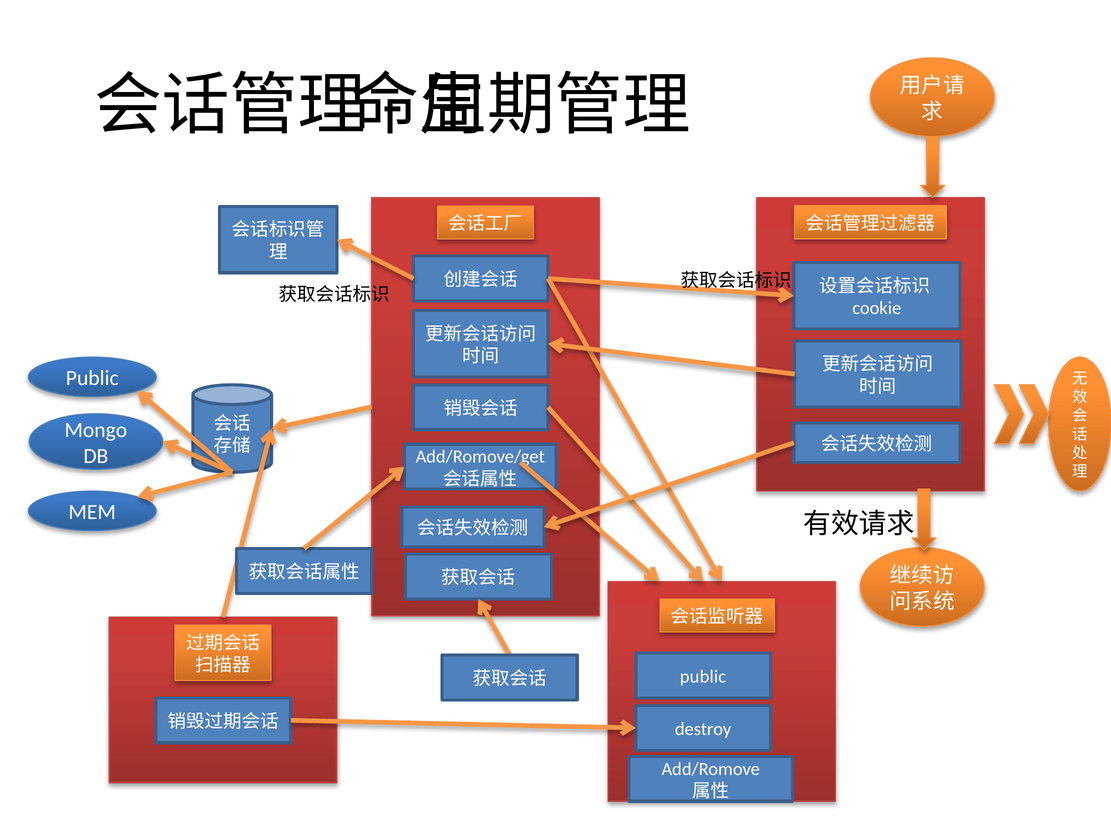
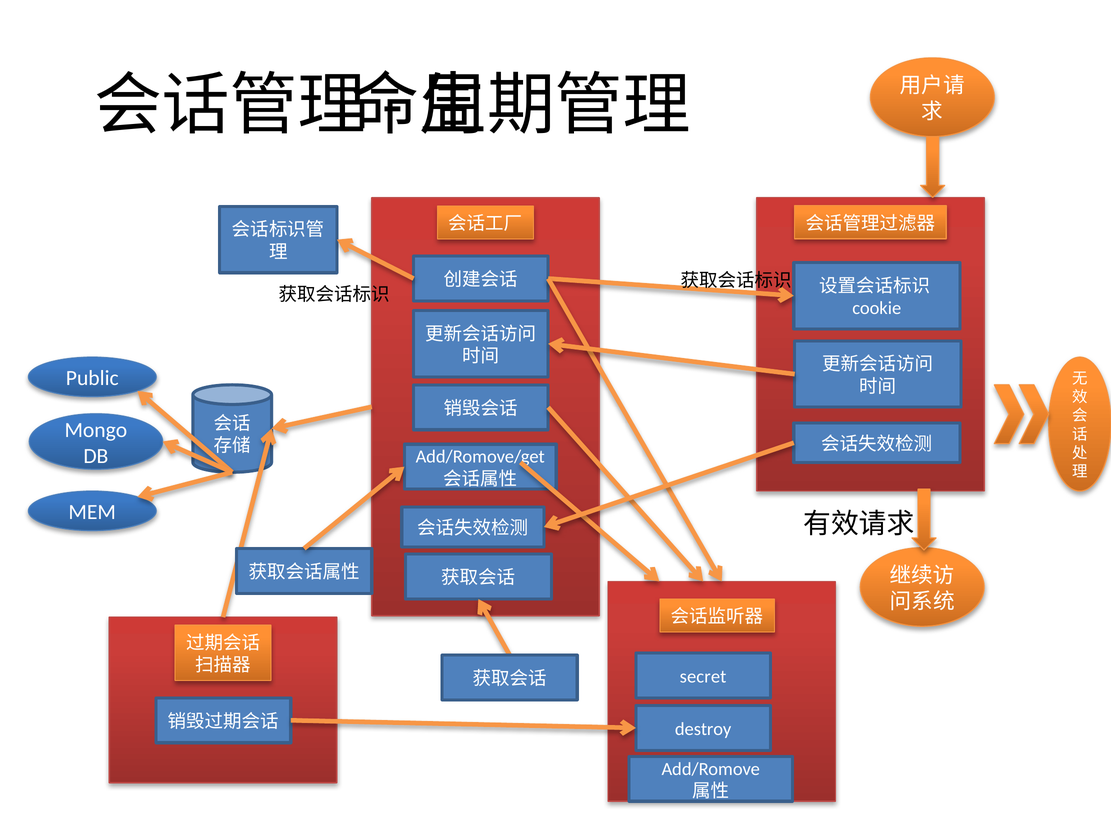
public at (703, 677): public -> secret
